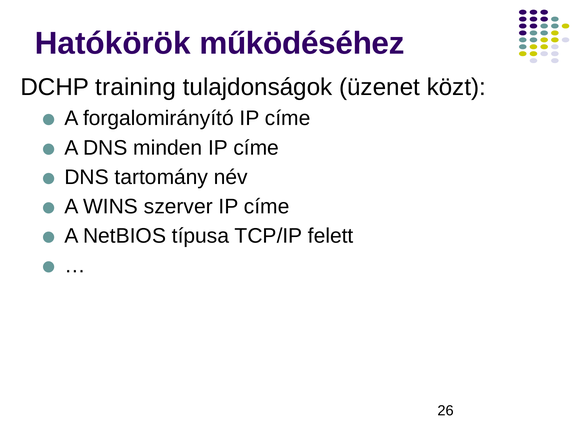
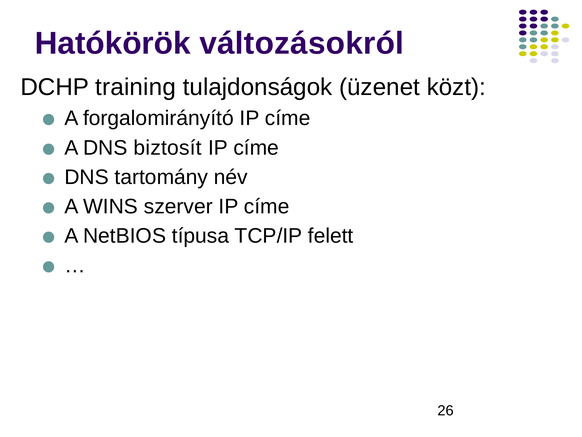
működéséhez: működéséhez -> változásokról
minden: minden -> biztosít
